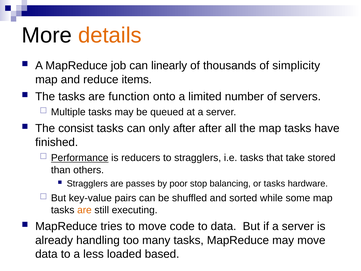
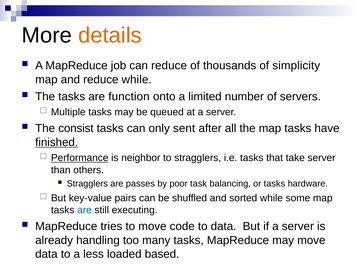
can linearly: linearly -> reduce
reduce items: items -> while
only after: after -> sent
finished underline: none -> present
reducers: reducers -> neighbor
take stored: stored -> server
stop: stop -> task
are at (84, 210) colour: orange -> blue
